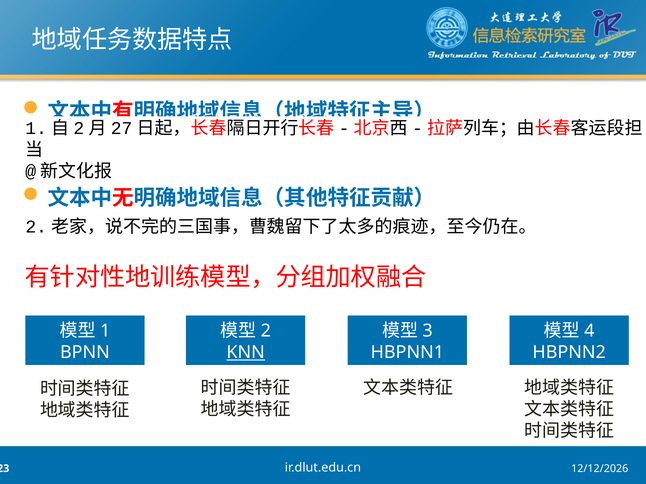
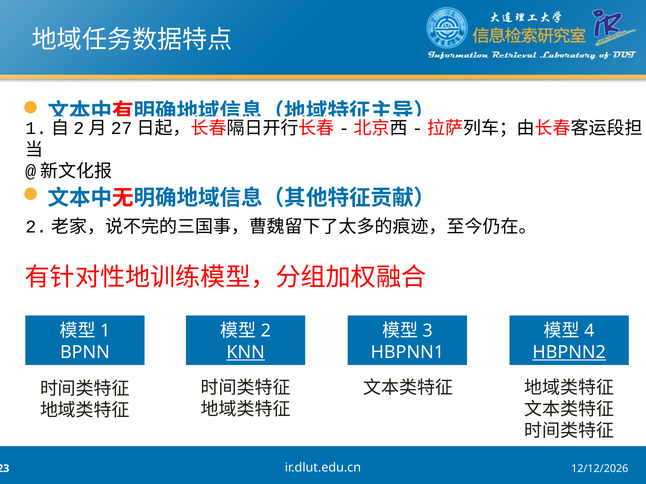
HBPNN2 underline: none -> present
